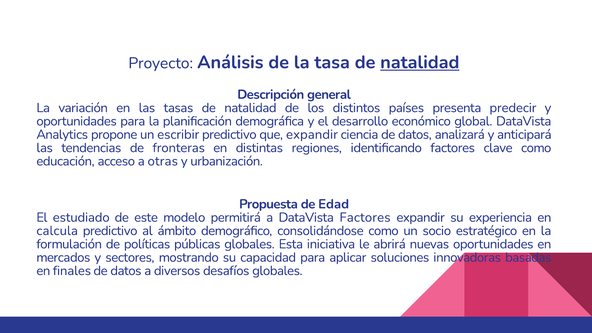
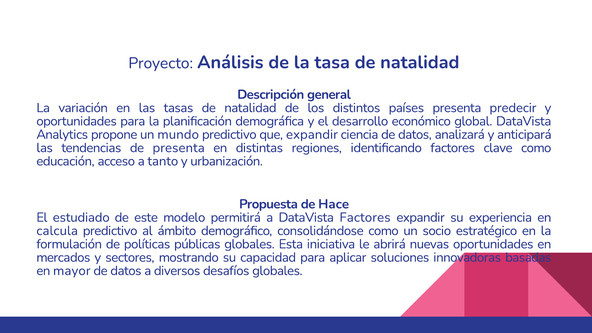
natalidad at (420, 62) underline: present -> none
escribir: escribir -> mundo
de fronteras: fronteras -> presenta
otras: otras -> tanto
Edad: Edad -> Hace
finales: finales -> mayor
